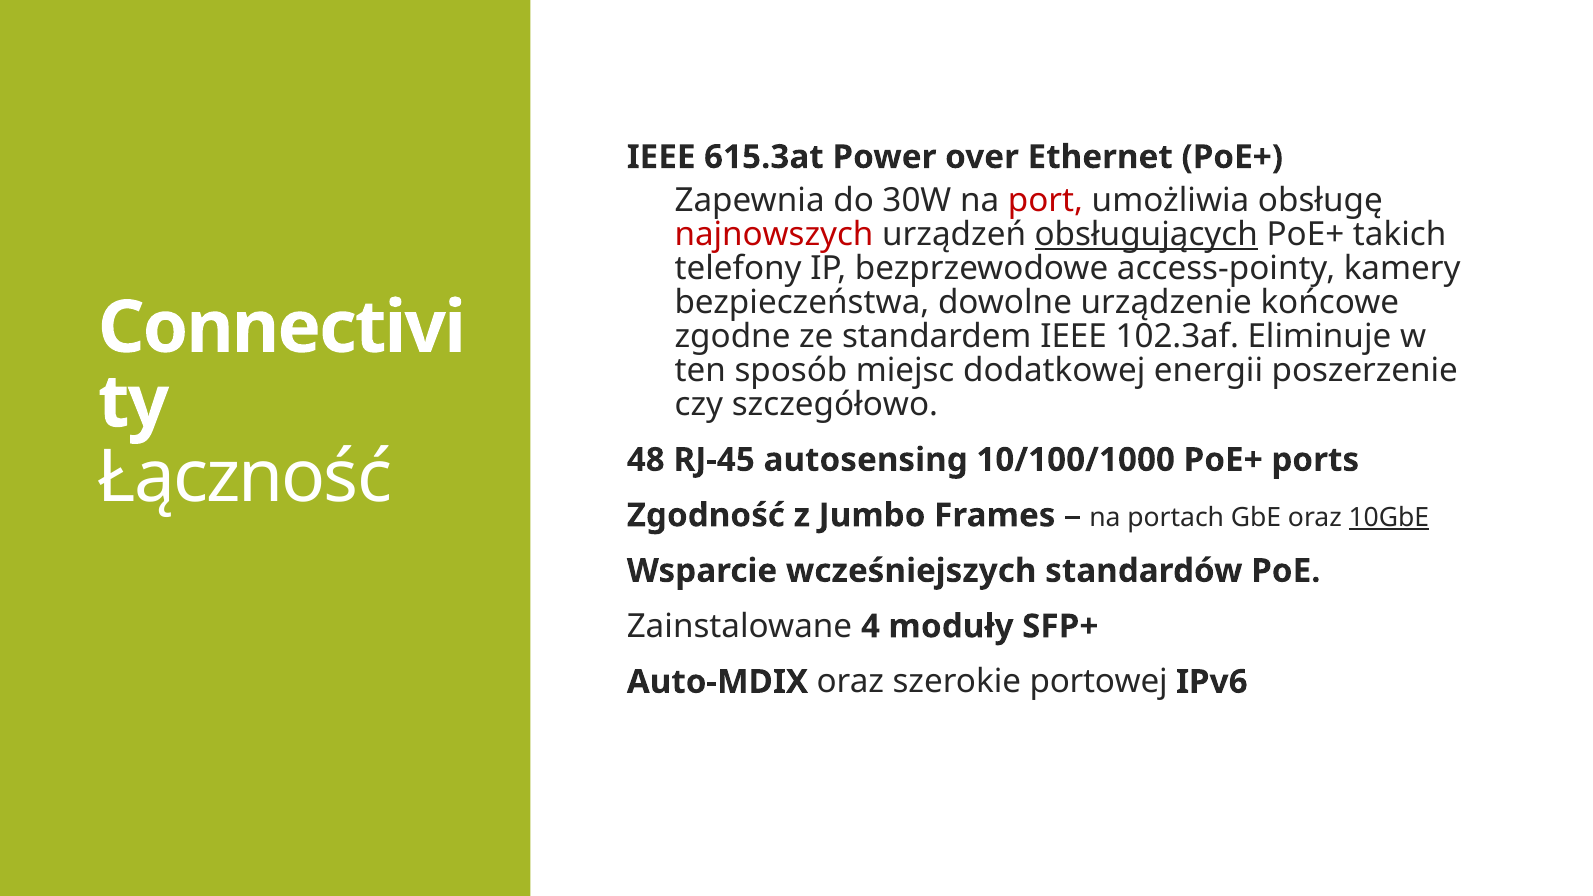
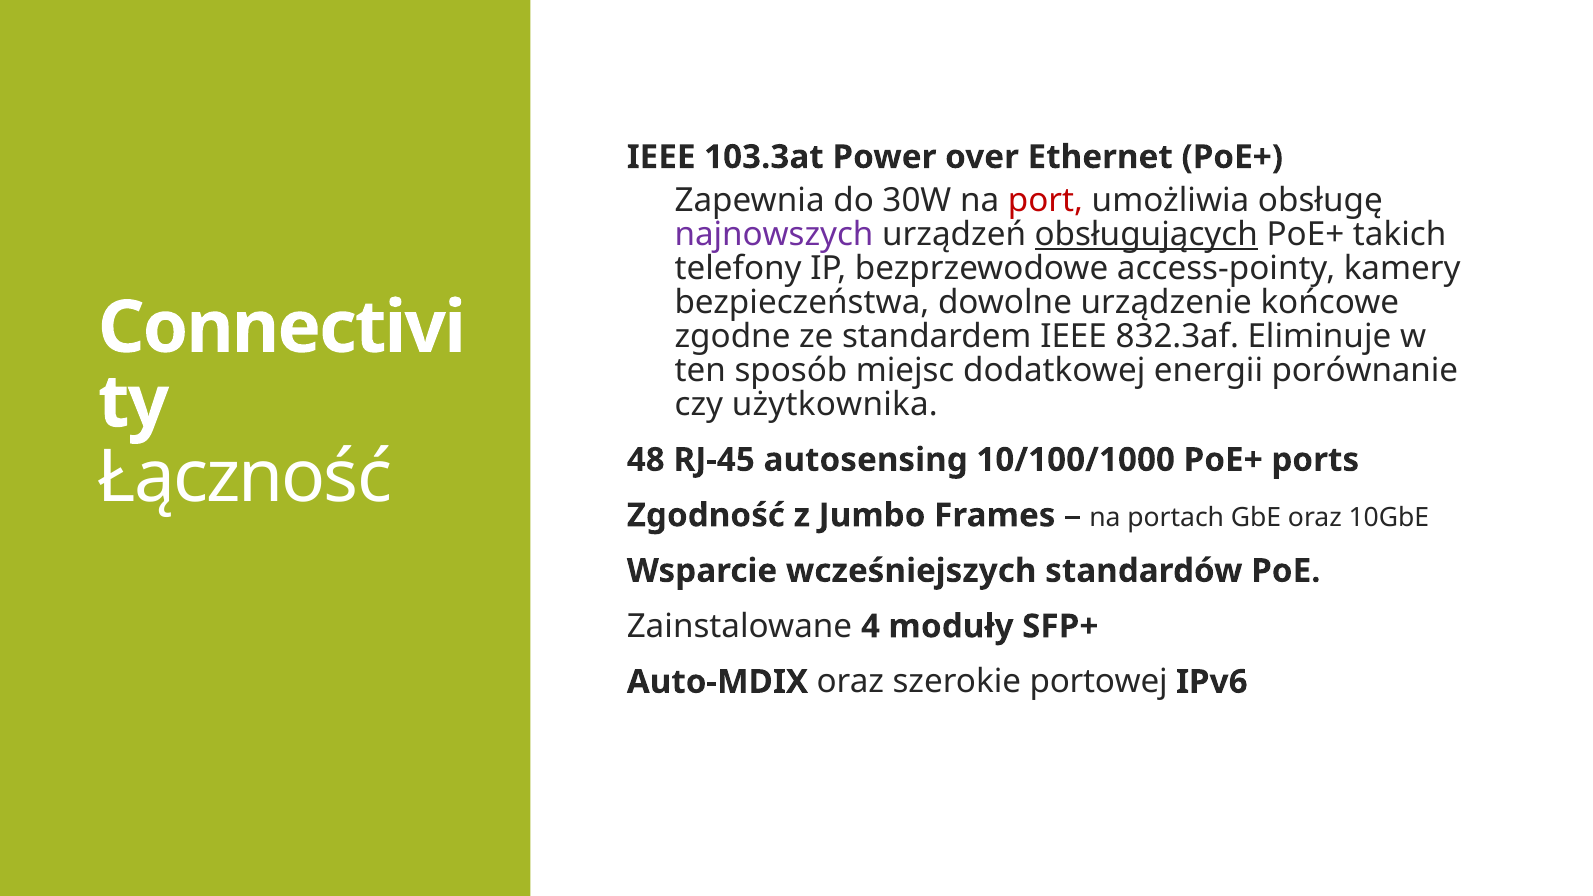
615.3at: 615.3at -> 103.3at
najnowszych colour: red -> purple
102.3af: 102.3af -> 832.3af
poszerzenie: poszerzenie -> porównanie
szczegółowo: szczegółowo -> użytkownika
10GbE underline: present -> none
